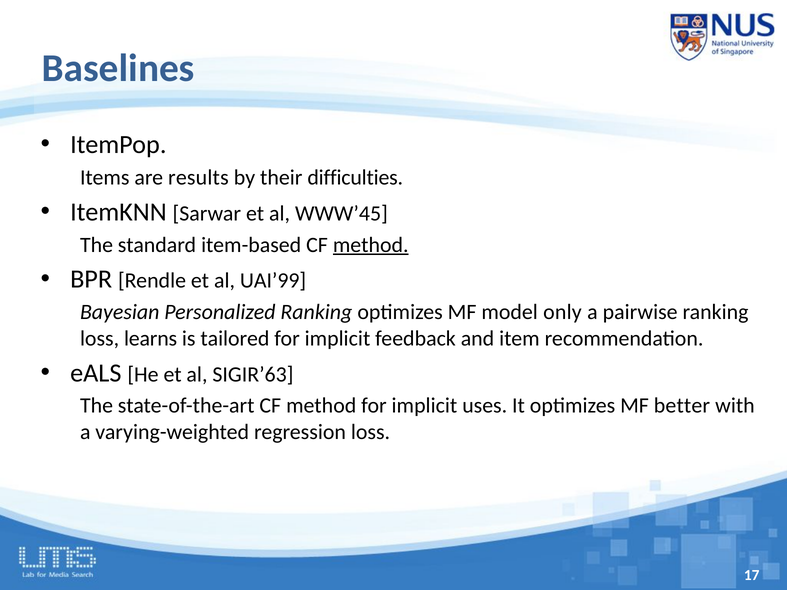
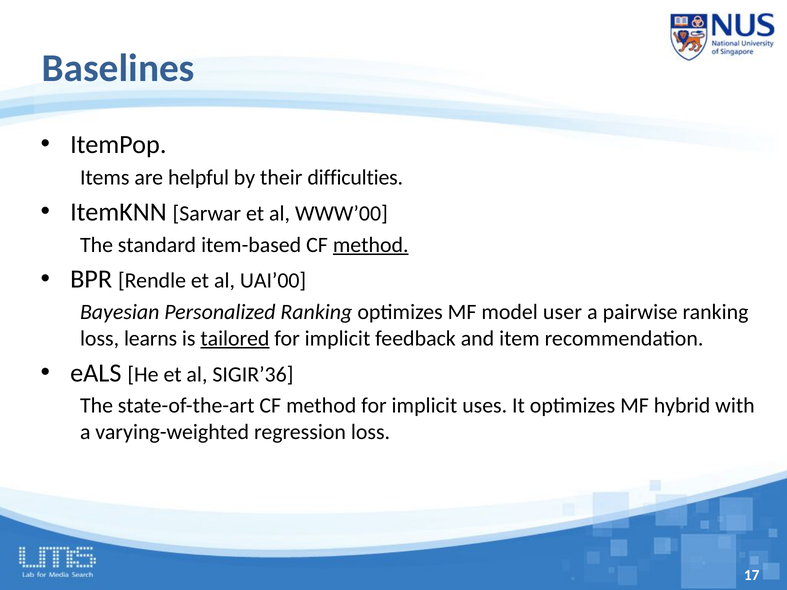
results: results -> helpful
WWW’45: WWW’45 -> WWW’00
UAI’99: UAI’99 -> UAI’00
only: only -> user
tailored underline: none -> present
SIGIR’63: SIGIR’63 -> SIGIR’36
better: better -> hybrid
